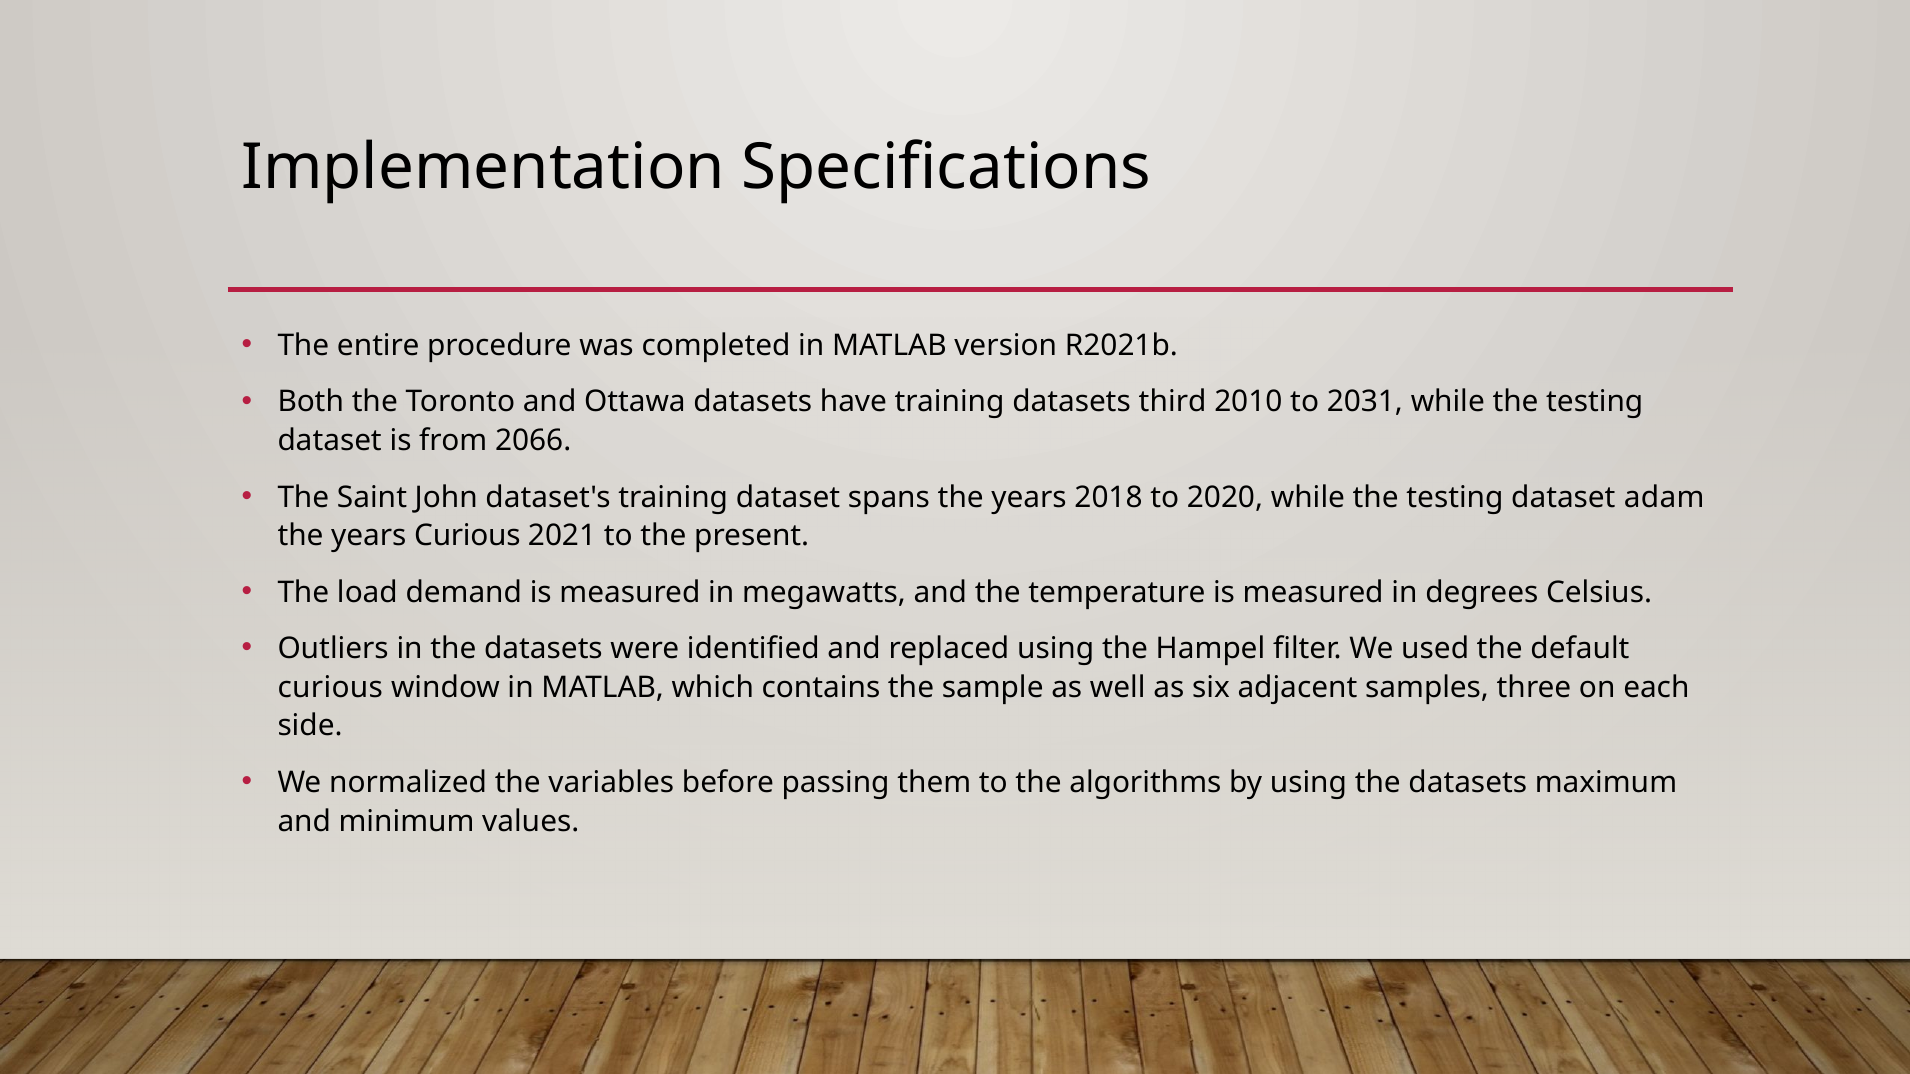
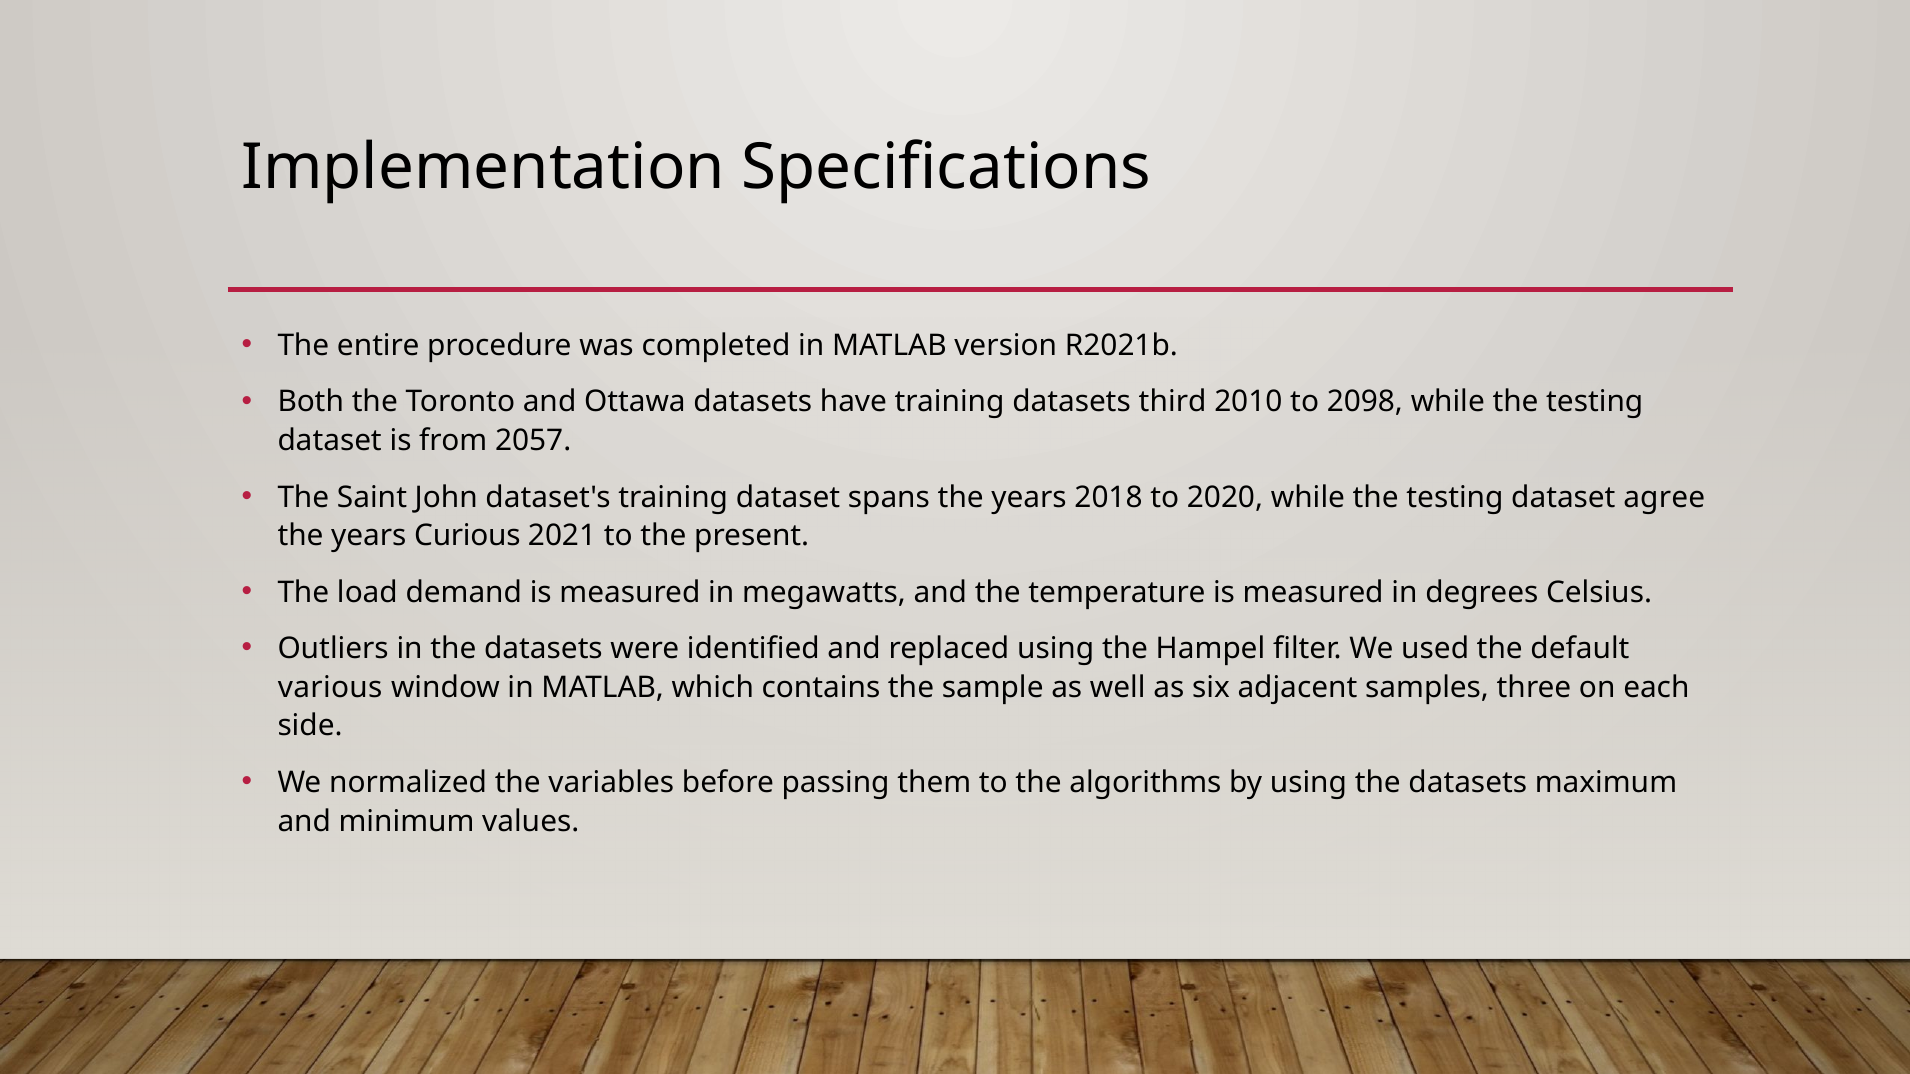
2031: 2031 -> 2098
2066: 2066 -> 2057
adam: adam -> agree
curious at (330, 688): curious -> various
